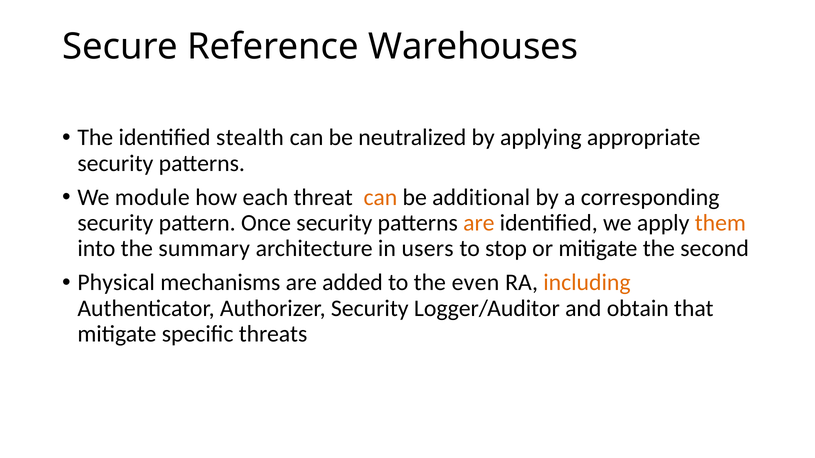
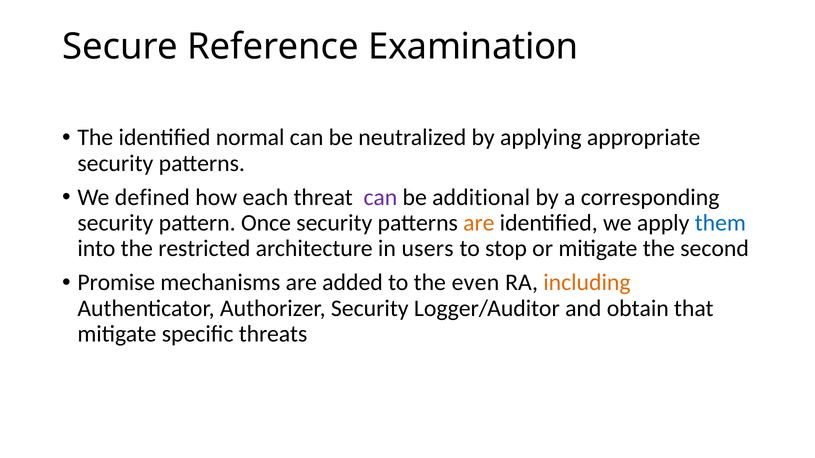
Warehouses: Warehouses -> Examination
stealth: stealth -> normal
module: module -> defined
can at (380, 197) colour: orange -> purple
them colour: orange -> blue
summary: summary -> restricted
Physical: Physical -> Promise
